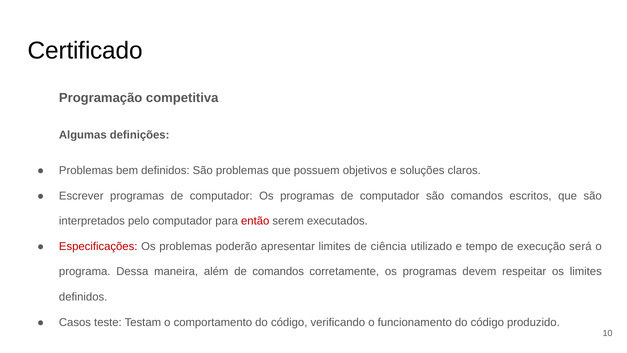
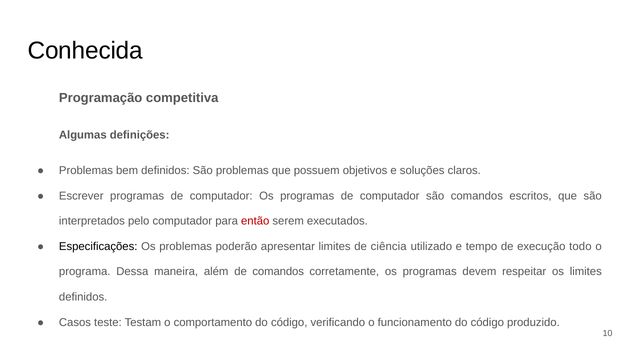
Certificado: Certificado -> Conhecida
Especificações colour: red -> black
será: será -> todo
